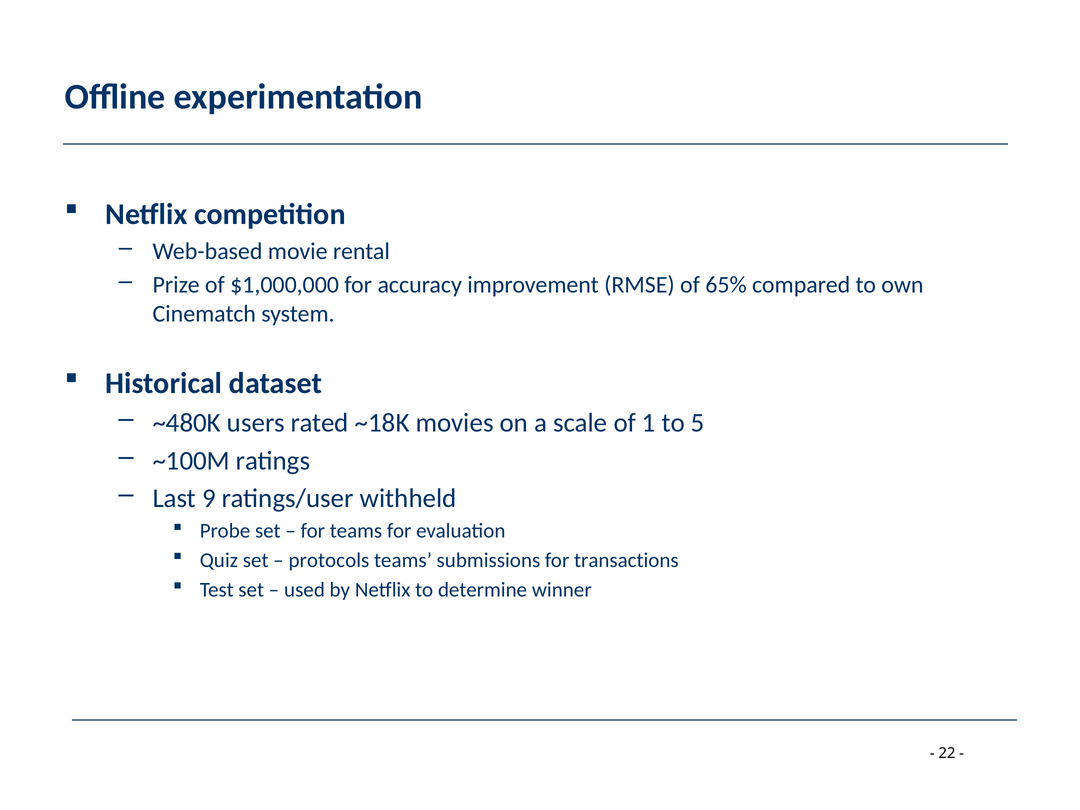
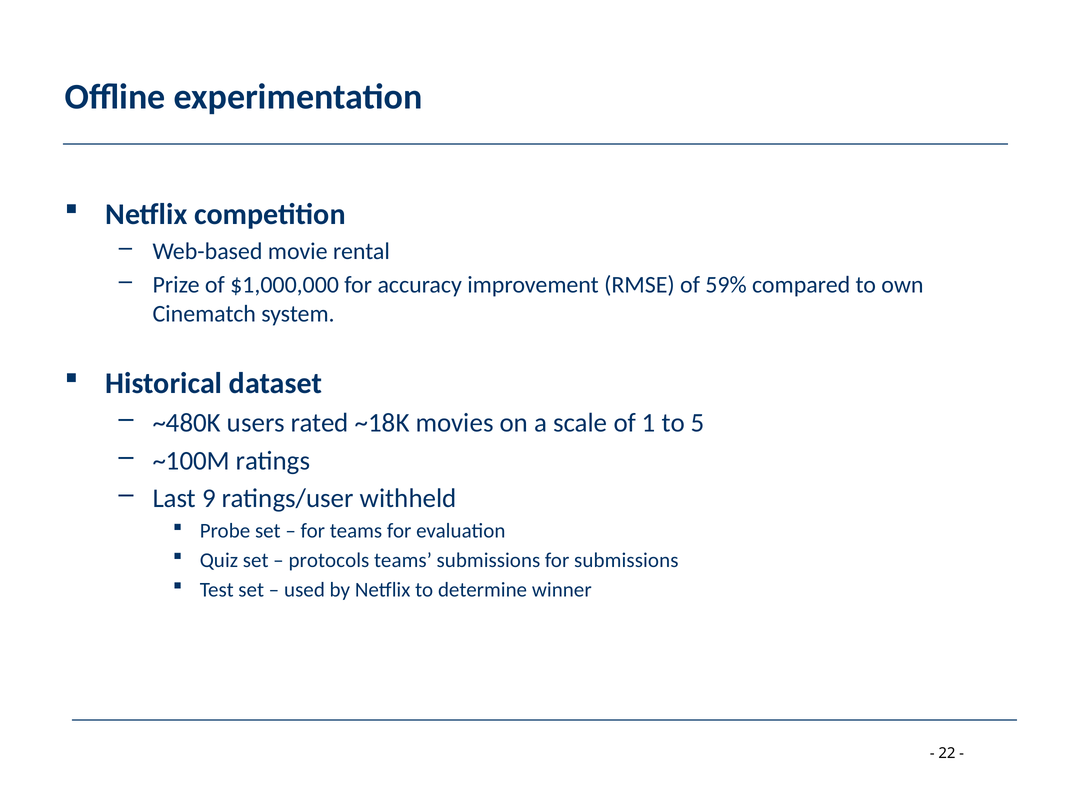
65%: 65% -> 59%
for transactions: transactions -> submissions
